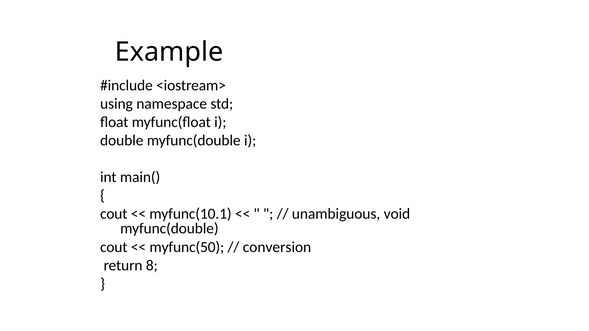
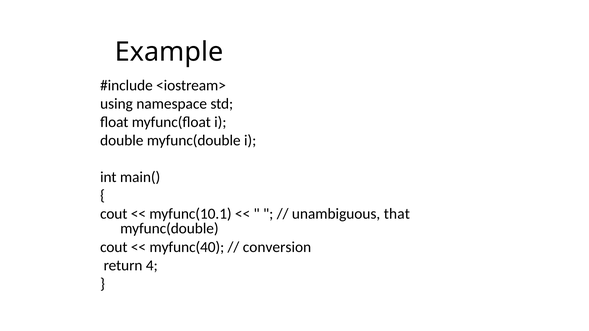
void: void -> that
myfunc(50: myfunc(50 -> myfunc(40
8: 8 -> 4
